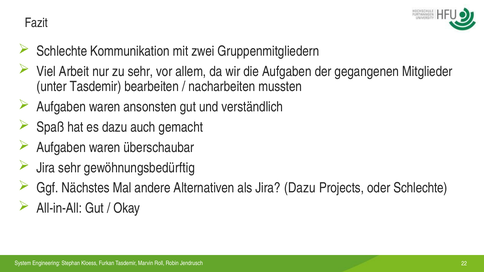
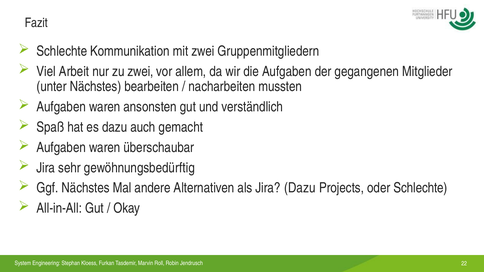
zu sehr: sehr -> zwei
unter Tasdemir: Tasdemir -> Nächstes
